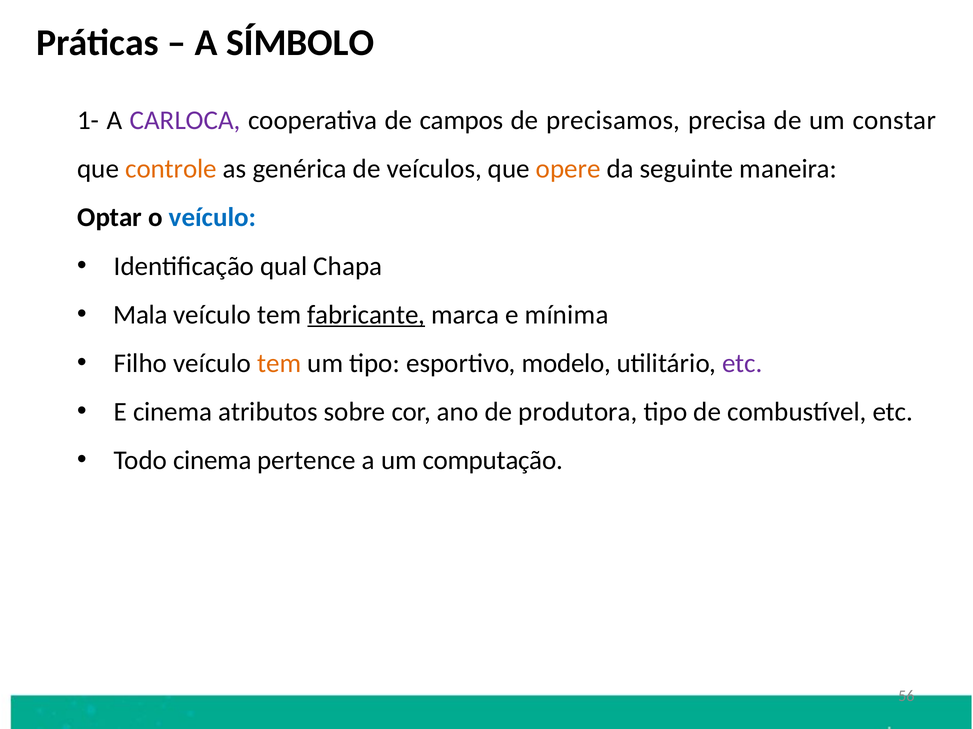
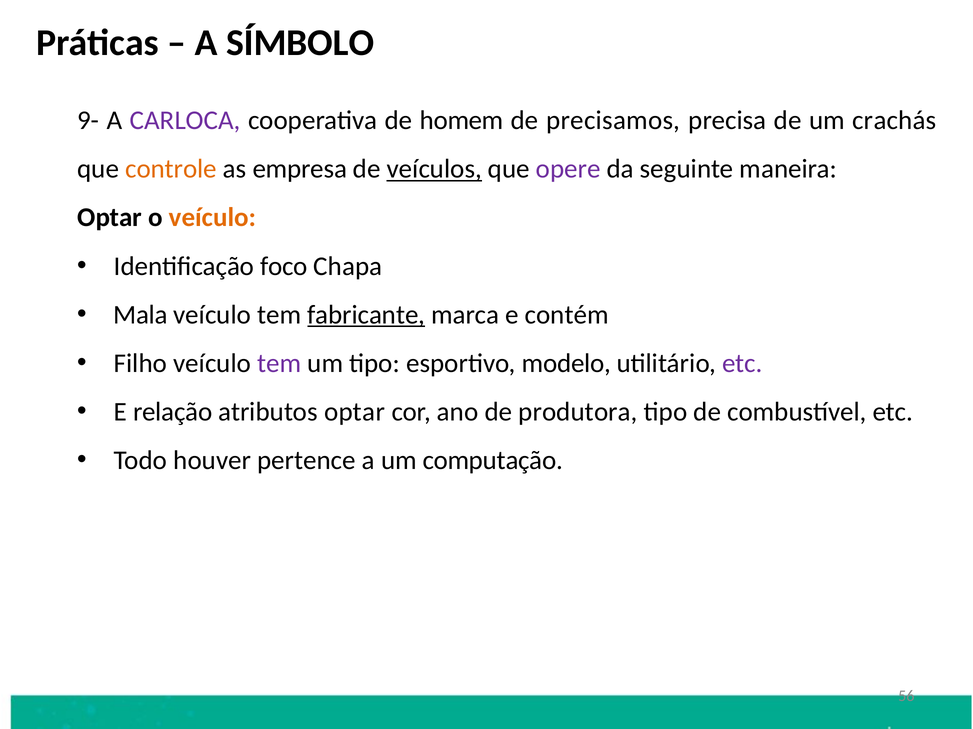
1-: 1- -> 9-
campos: campos -> homem
constar: constar -> crachás
genérica: genérica -> empresa
veículos underline: none -> present
opere colour: orange -> purple
veículo at (213, 218) colour: blue -> orange
qual: qual -> foco
mínima: mínima -> contém
tem at (279, 364) colour: orange -> purple
E cinema: cinema -> relação
atributos sobre: sobre -> optar
Todo cinema: cinema -> houver
